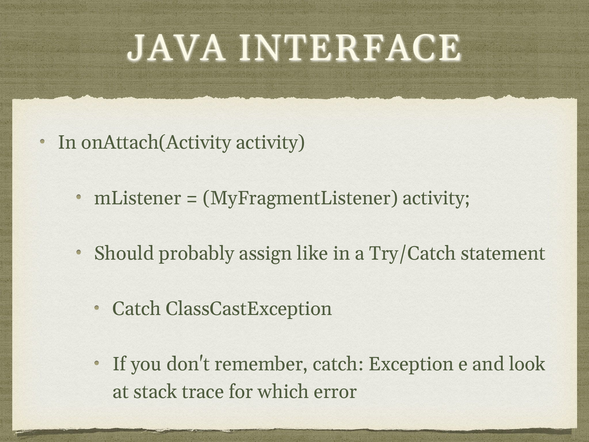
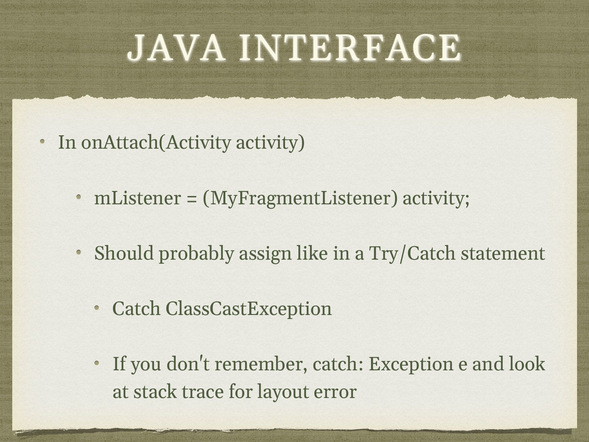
which: which -> layout
